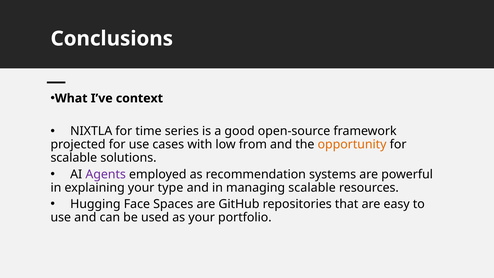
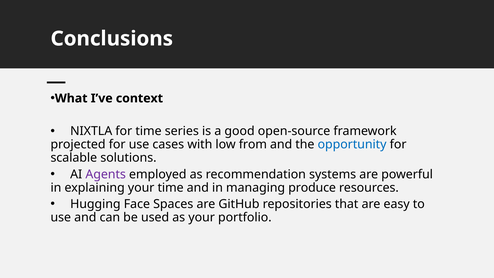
opportunity colour: orange -> blue
your type: type -> time
managing scalable: scalable -> produce
